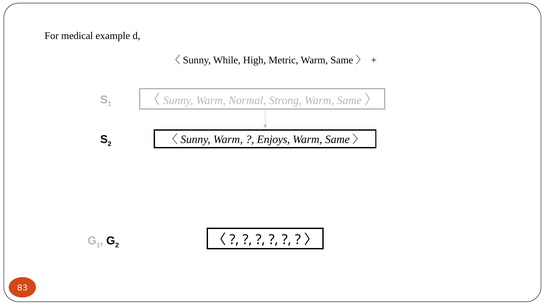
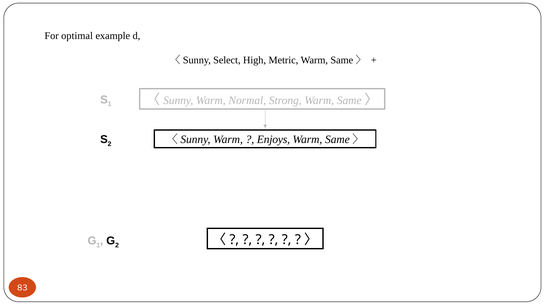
medical: medical -> optimal
While: While -> Select
